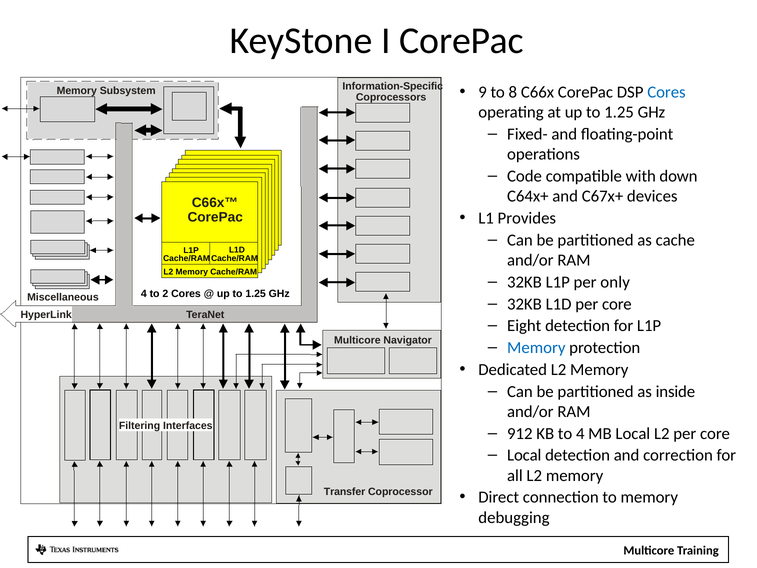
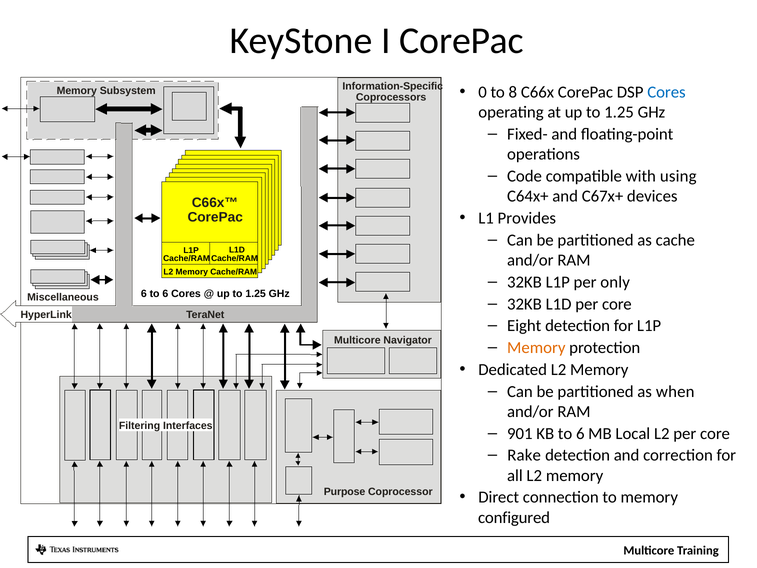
9: 9 -> 0
down: down -> using
Miscellaneous 4: 4 -> 6
2 at (165, 294): 2 -> 6
Memory at (536, 348) colour: blue -> orange
inside: inside -> when
912: 912 -> 901
KB to 4: 4 -> 6
Local at (524, 455): Local -> Rake
Transfer: Transfer -> Purpose
debugging: debugging -> configured
